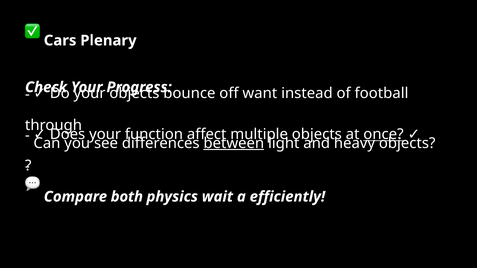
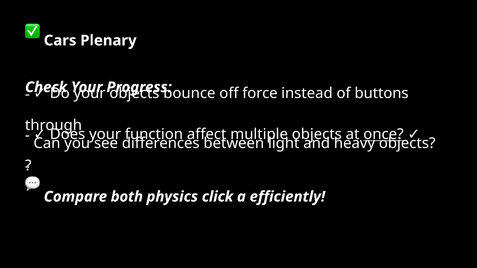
want: want -> force
football: football -> buttons
between underline: present -> none
wait: wait -> click
